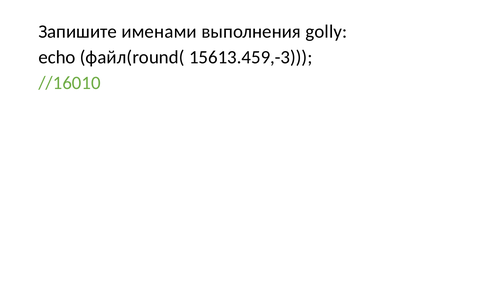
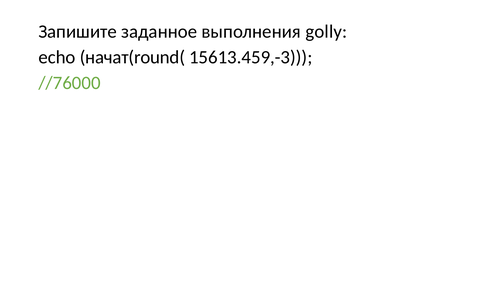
именами: именами -> заданное
файл(round(: файл(round( -> начат(round(
//16010: //16010 -> //76000
